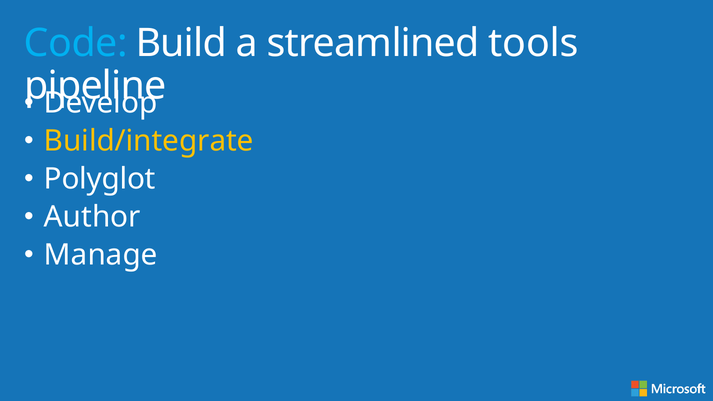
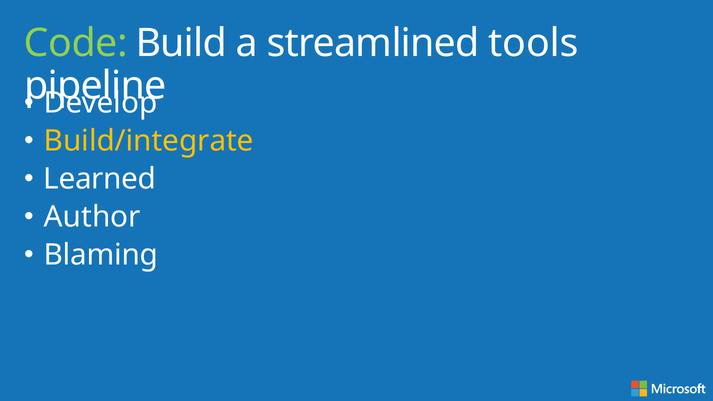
Code colour: light blue -> light green
Polyglot: Polyglot -> Learned
Manage: Manage -> Blaming
